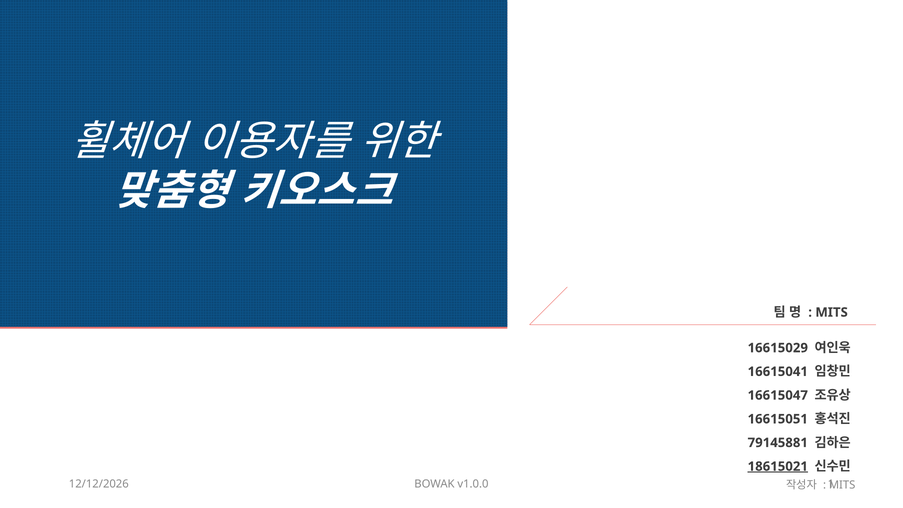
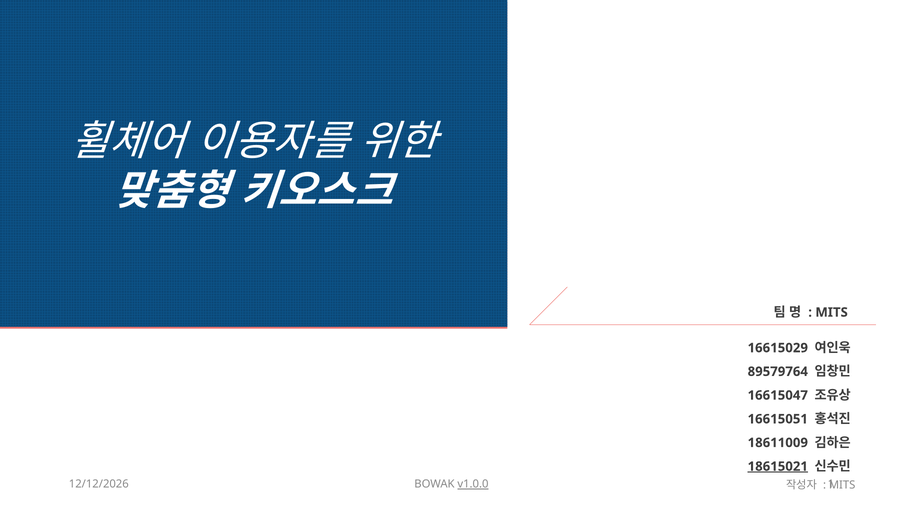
16615041: 16615041 -> 89579764
79145881: 79145881 -> 18611009
v1.0.0 underline: none -> present
